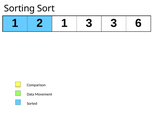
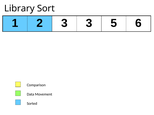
Sorting: Sorting -> Library
2 1: 1 -> 3
3 3: 3 -> 5
